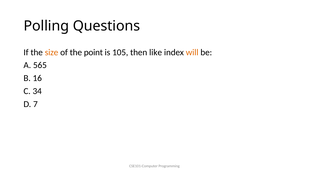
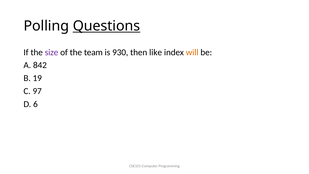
Questions underline: none -> present
size colour: orange -> purple
point: point -> team
105: 105 -> 930
565: 565 -> 842
16: 16 -> 19
34: 34 -> 97
7: 7 -> 6
